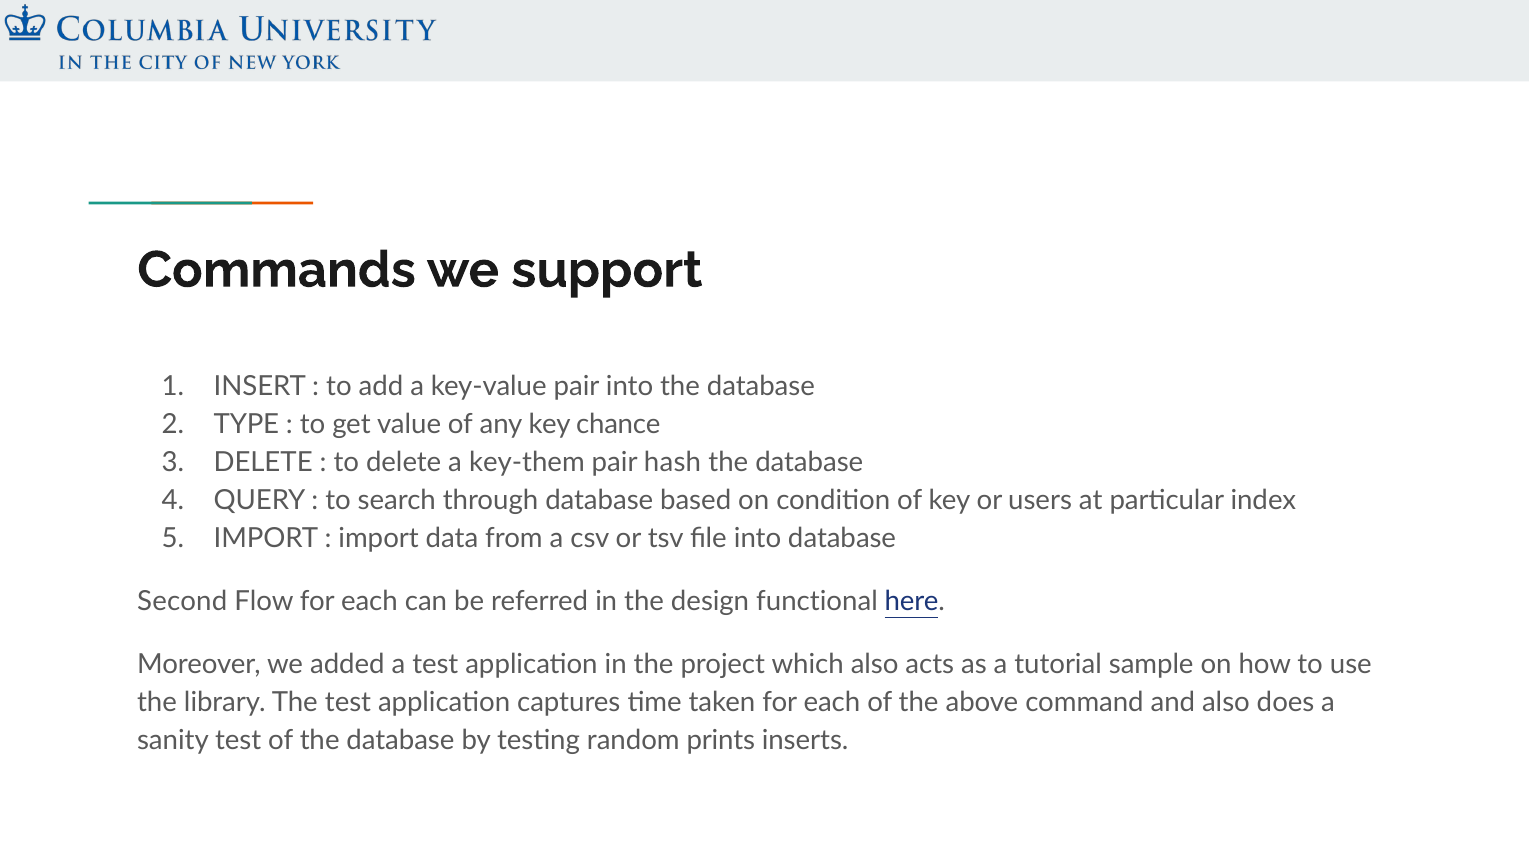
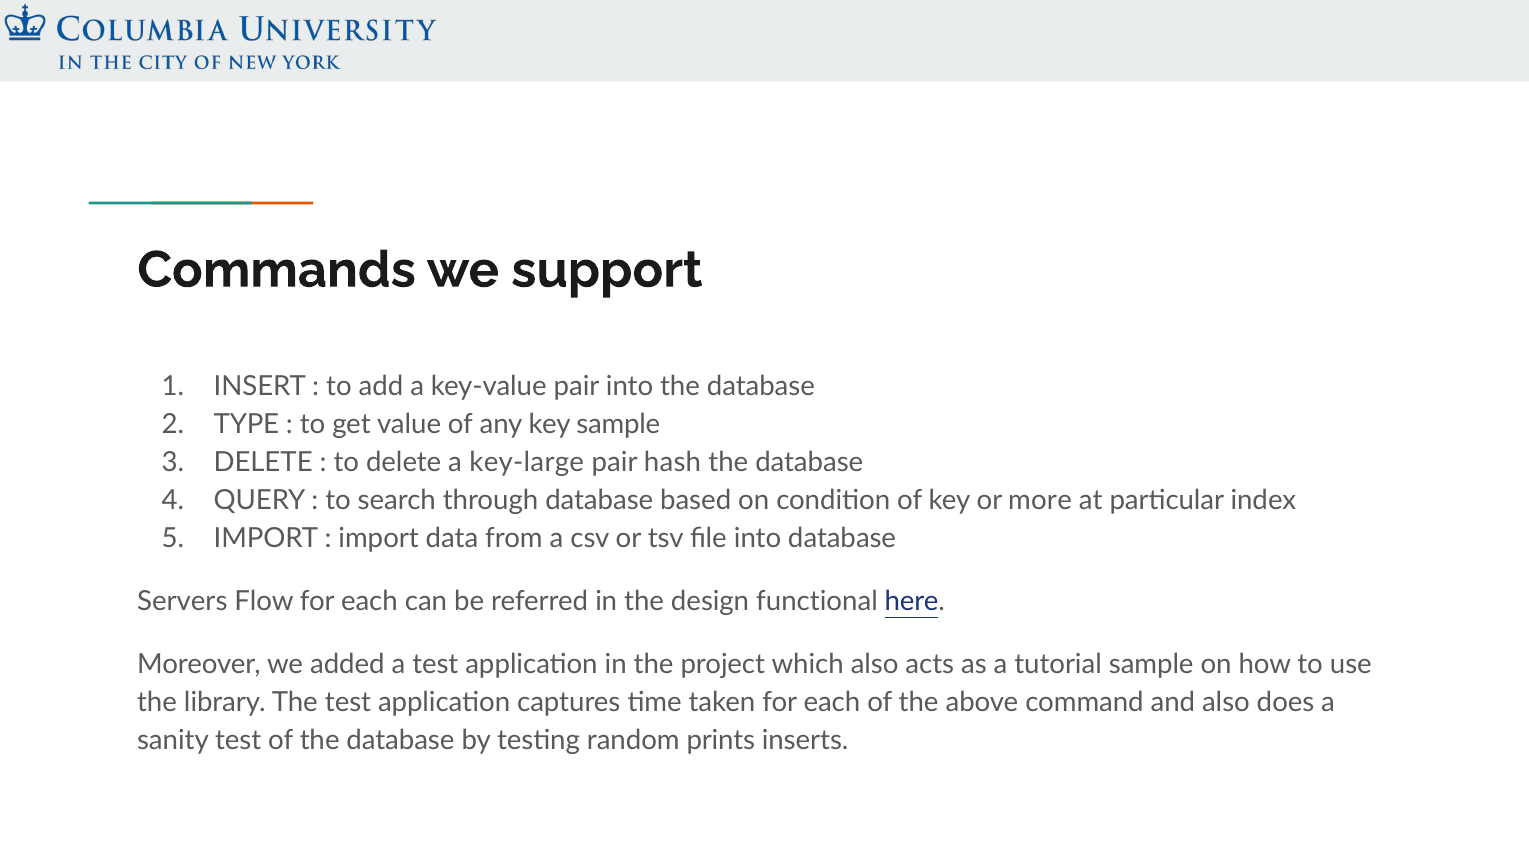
key chance: chance -> sample
key-them: key-them -> key-large
users: users -> more
Second: Second -> Servers
